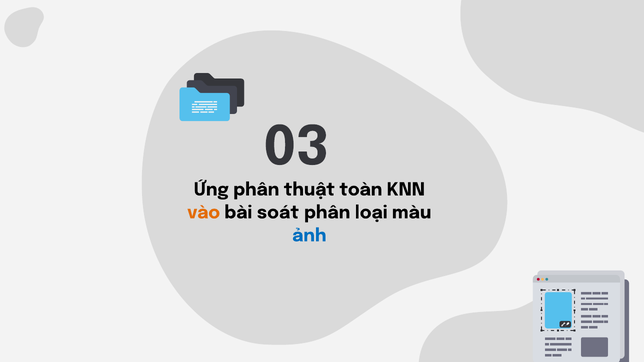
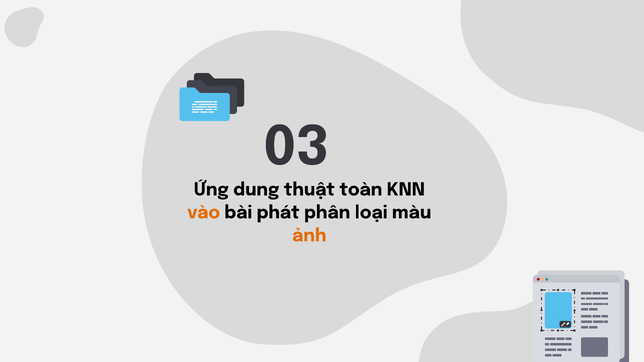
Ứng phân: phân -> dung
soát: soát -> phát
ảnh colour: blue -> orange
